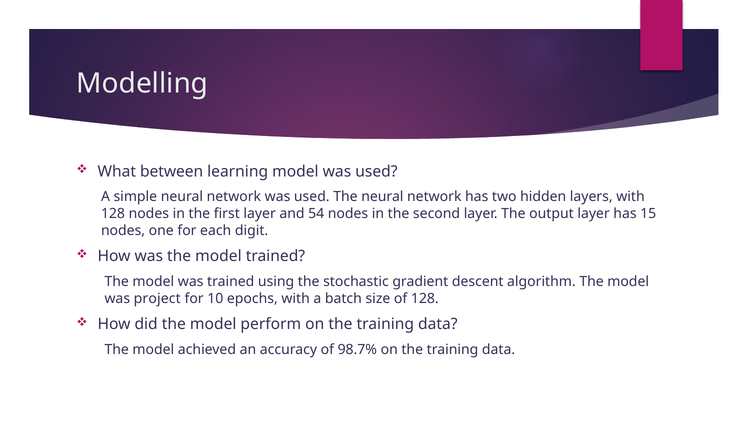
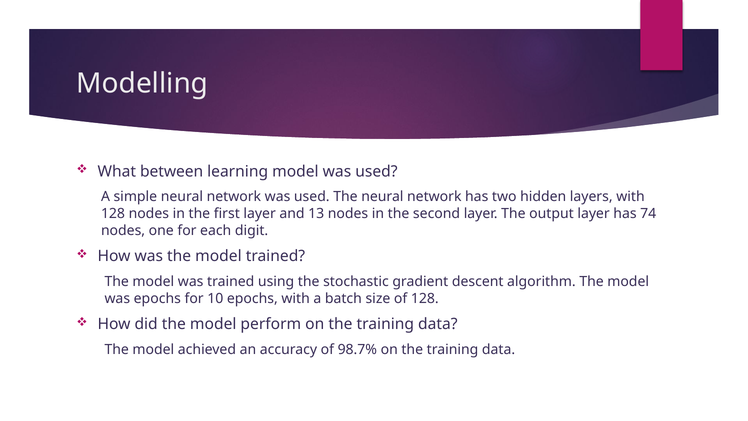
54: 54 -> 13
15: 15 -> 74
was project: project -> epochs
